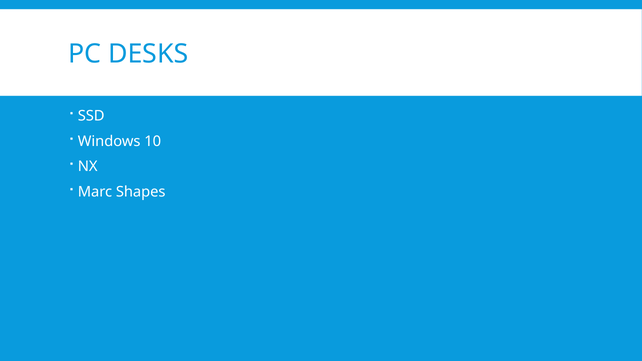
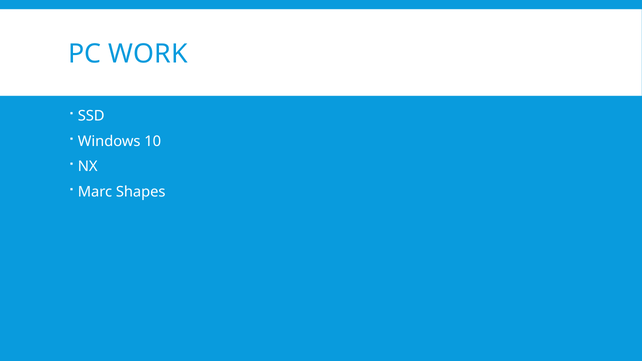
DESKS: DESKS -> WORK
